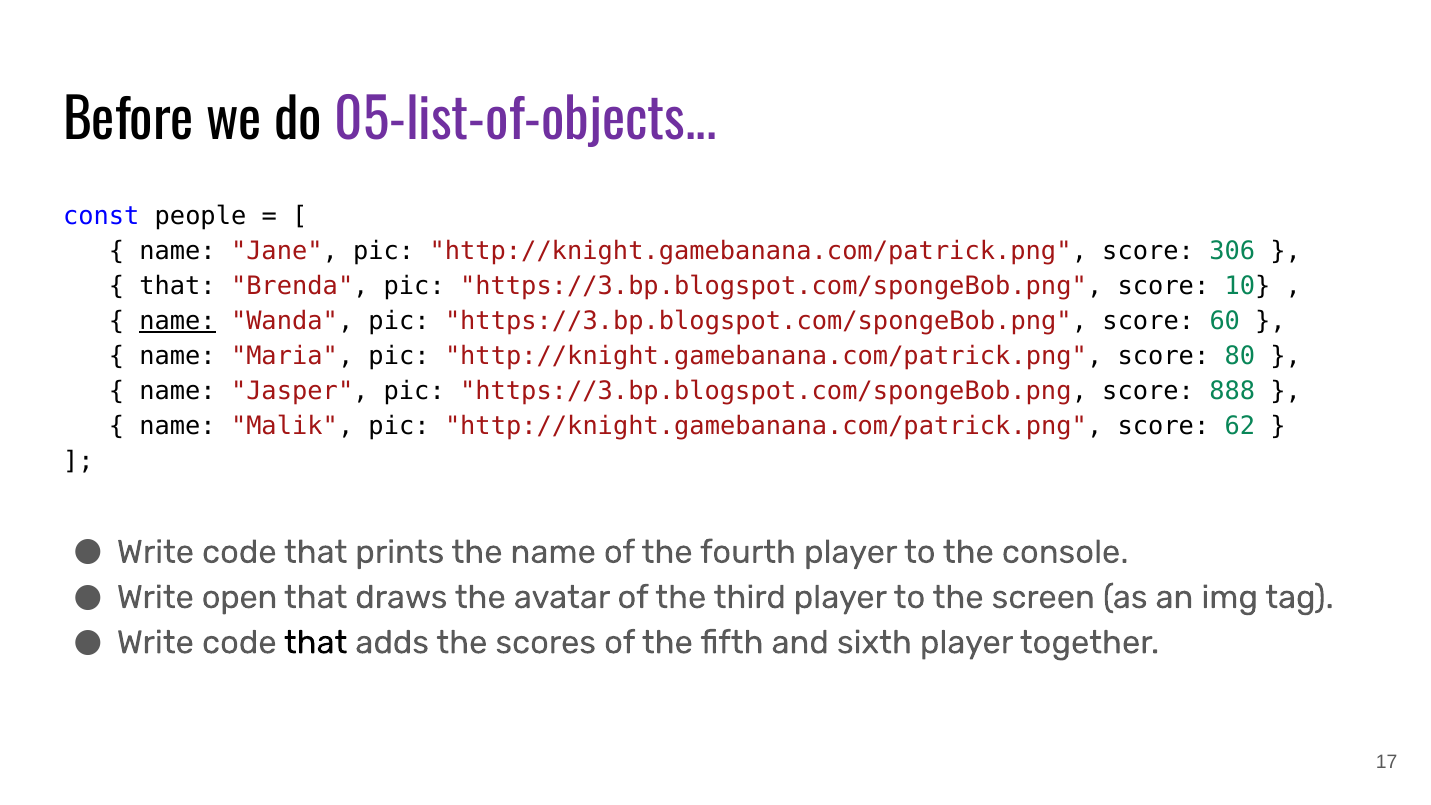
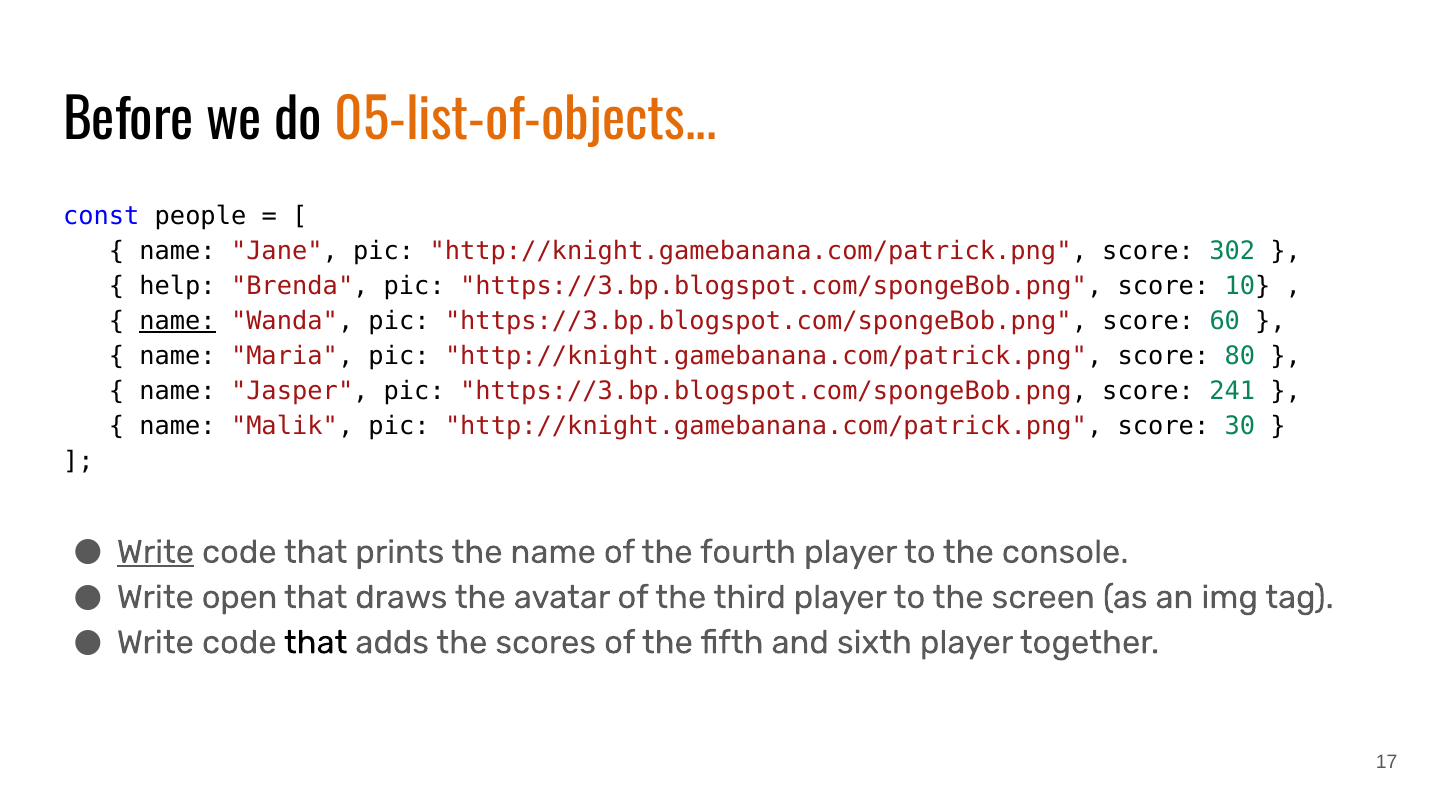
05-list-of-objects colour: purple -> orange
306: 306 -> 302
that at (177, 286): that -> help
888: 888 -> 241
62: 62 -> 30
Write at (155, 552) underline: none -> present
